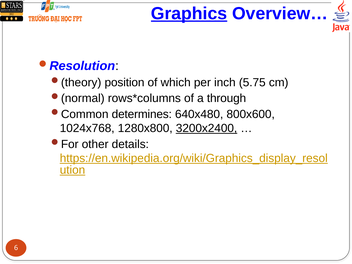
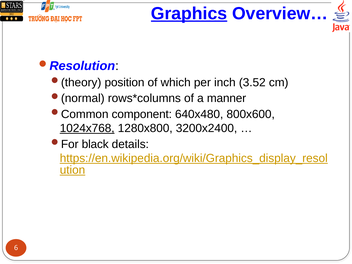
5.75: 5.75 -> 3.52
through: through -> manner
determines: determines -> component
1024x768 underline: none -> present
3200x2400 underline: present -> none
other: other -> black
